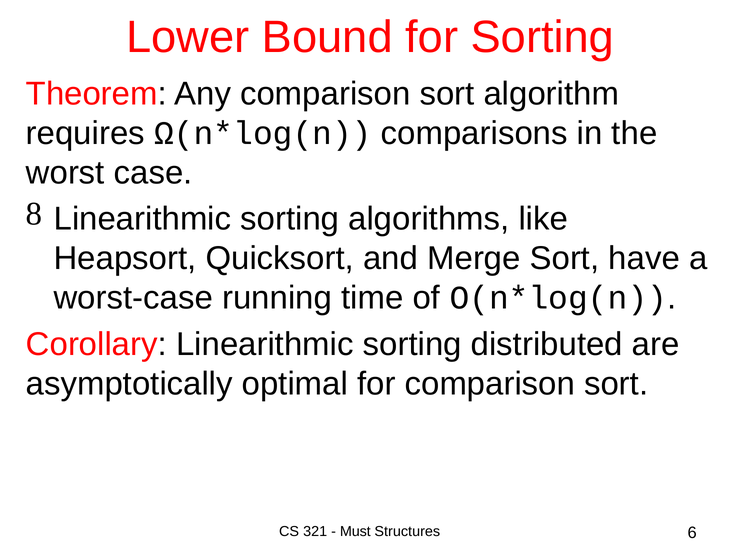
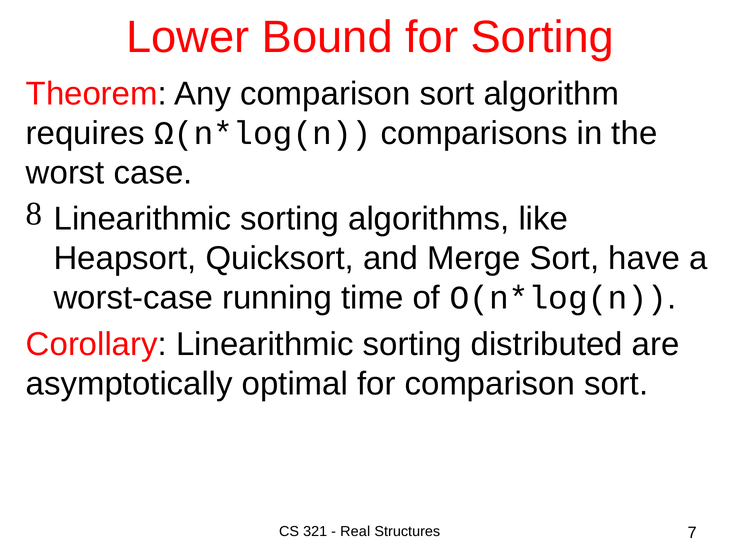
Must: Must -> Real
6: 6 -> 7
